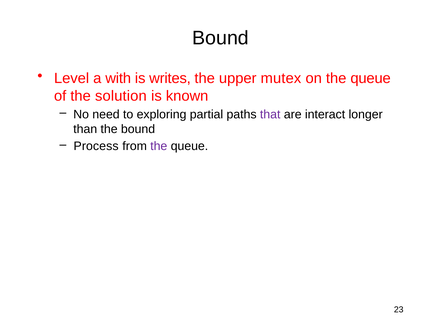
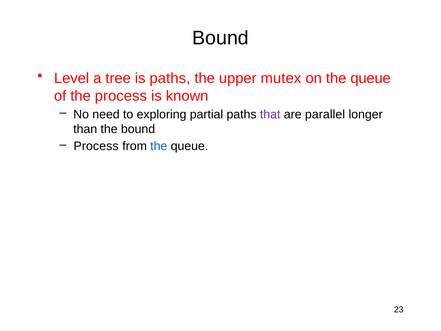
with: with -> tree
is writes: writes -> paths
the solution: solution -> process
interact: interact -> parallel
the at (159, 146) colour: purple -> blue
